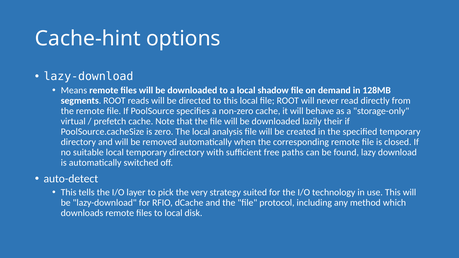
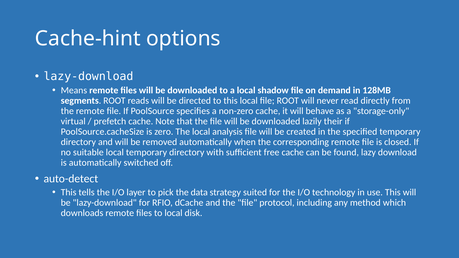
free paths: paths -> cache
very: very -> data
